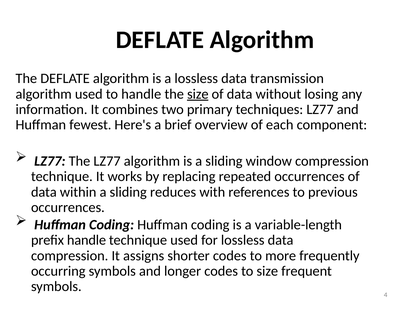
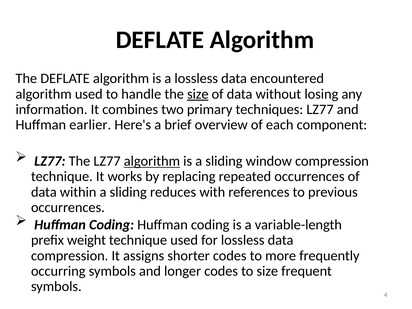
transmission: transmission -> encountered
fewest: fewest -> earlier
algorithm at (152, 161) underline: none -> present
prefix handle: handle -> weight
